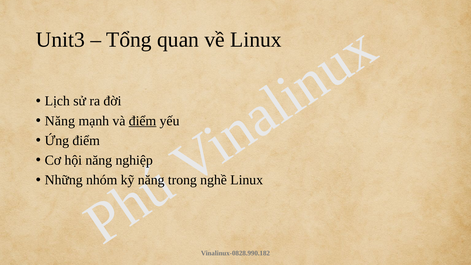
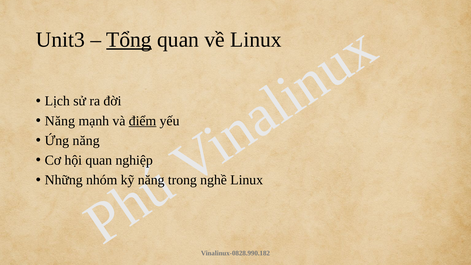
Tổng underline: none -> present
Ứng điểm: điểm -> năng
hội năng: năng -> quan
